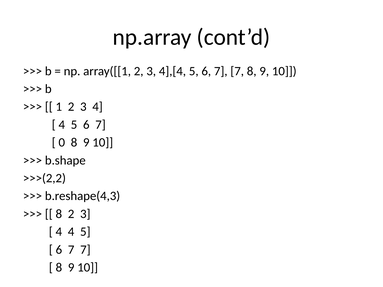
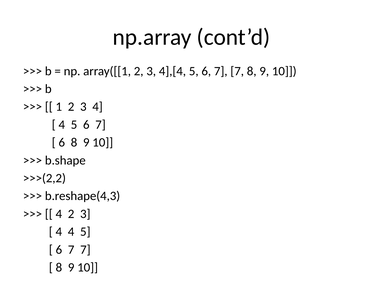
0 at (62, 143): 0 -> 6
8 at (59, 214): 8 -> 4
